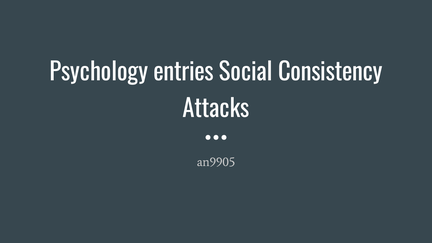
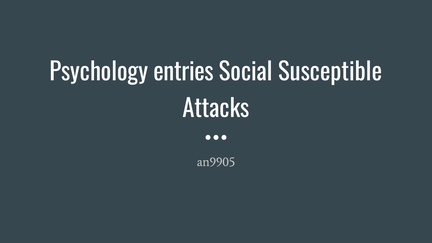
Consistency: Consistency -> Susceptible
